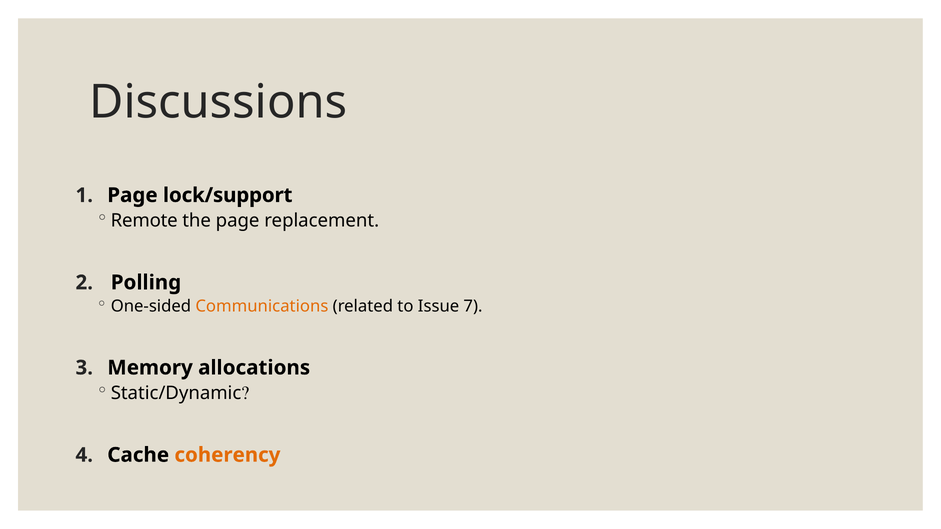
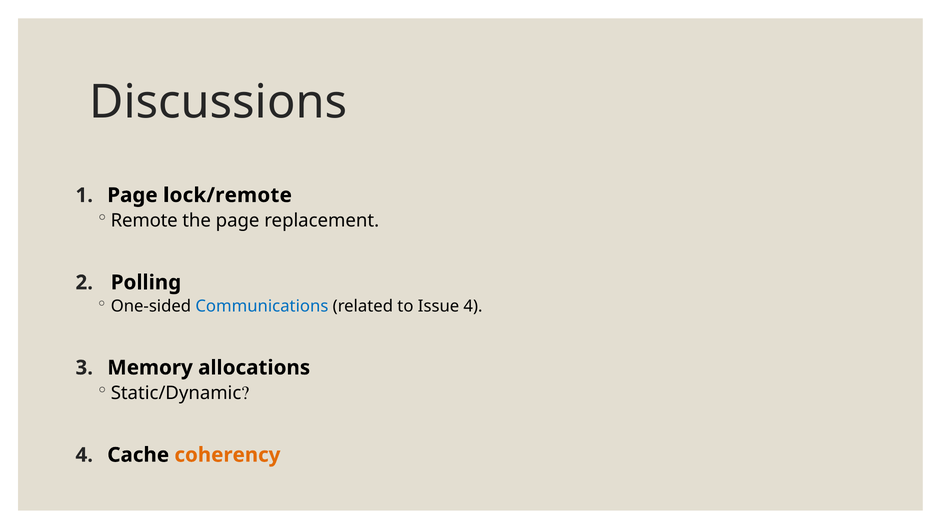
lock/support: lock/support -> lock/remote
Communications colour: orange -> blue
Issue 7: 7 -> 4
